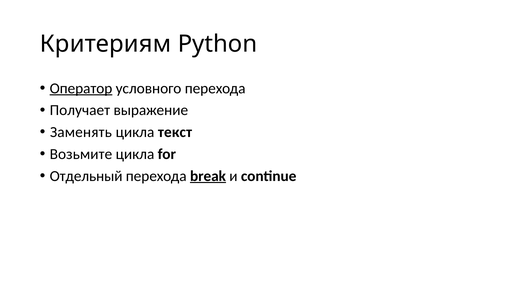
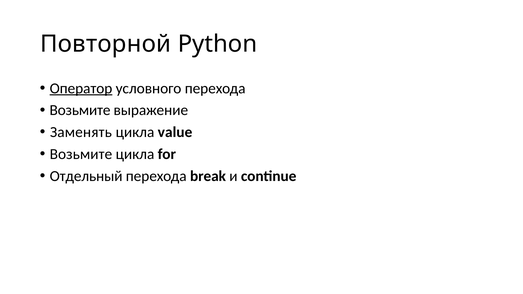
Критериям: Критериям -> Повторной
Получает at (80, 110): Получает -> Возьмите
текст: текст -> value
break underline: present -> none
